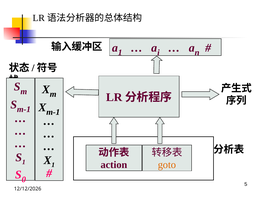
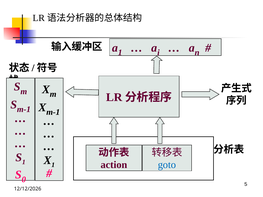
goto colour: orange -> blue
